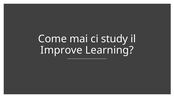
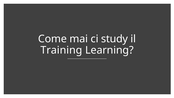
Improve: Improve -> Training
